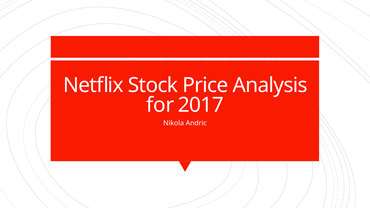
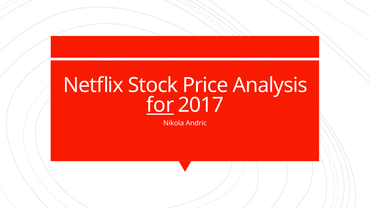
for underline: none -> present
